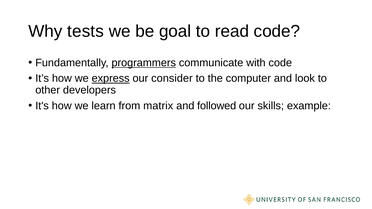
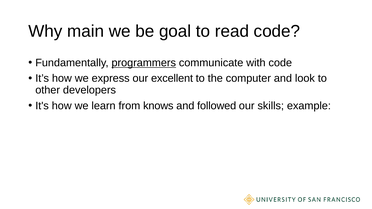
tests: tests -> main
express underline: present -> none
consider: consider -> excellent
matrix: matrix -> knows
